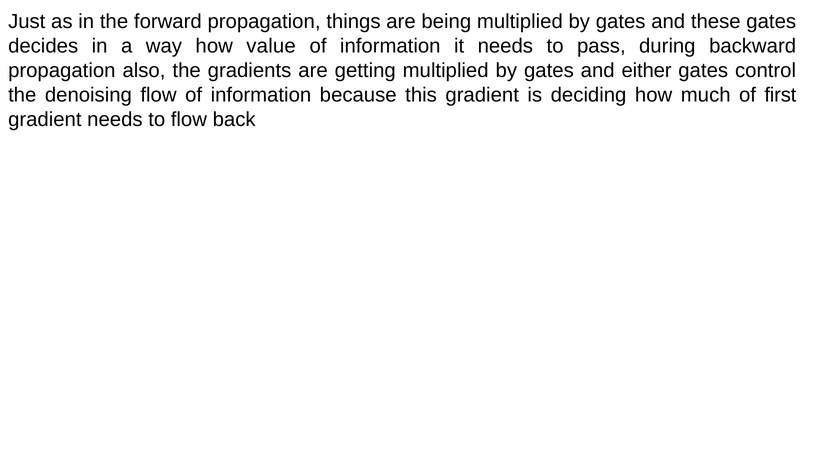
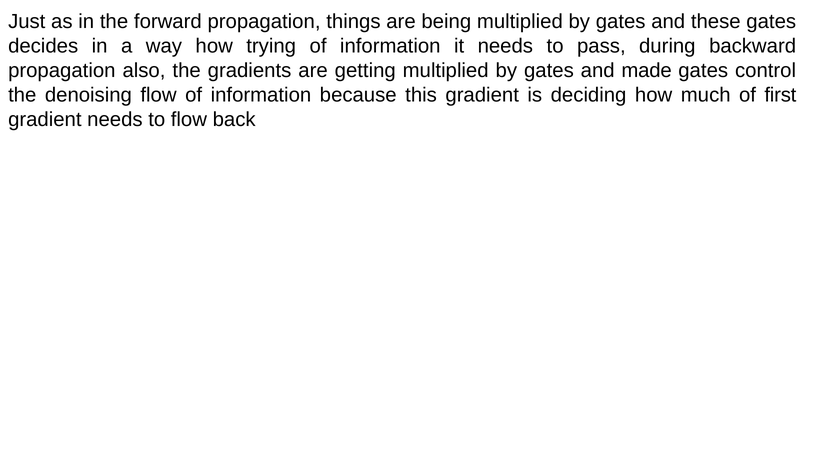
value: value -> trying
either: either -> made
